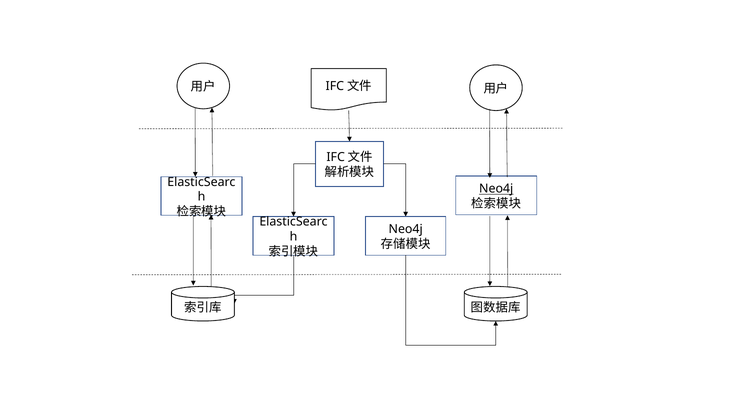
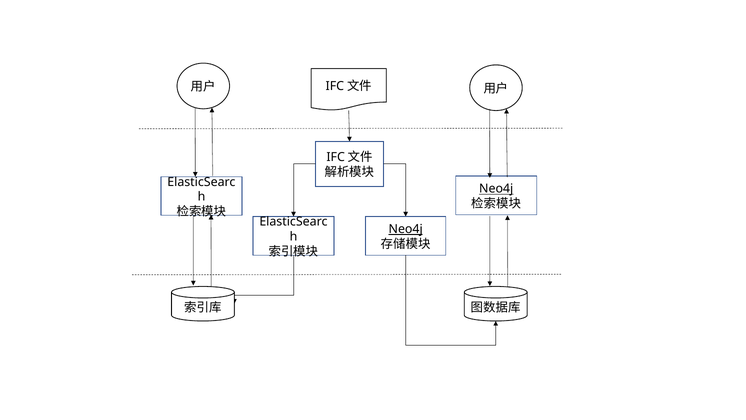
Neo4j at (406, 229) underline: none -> present
